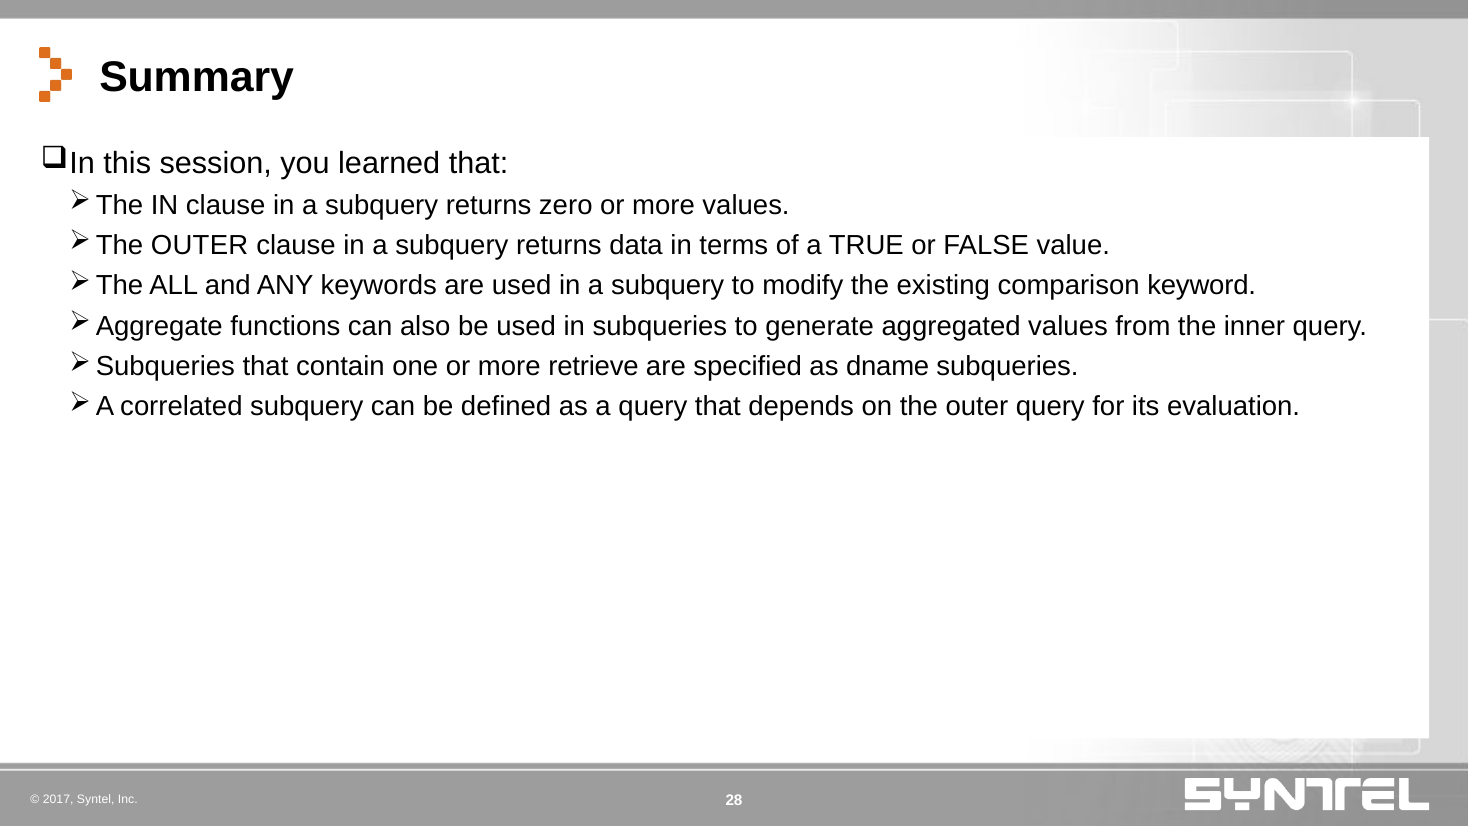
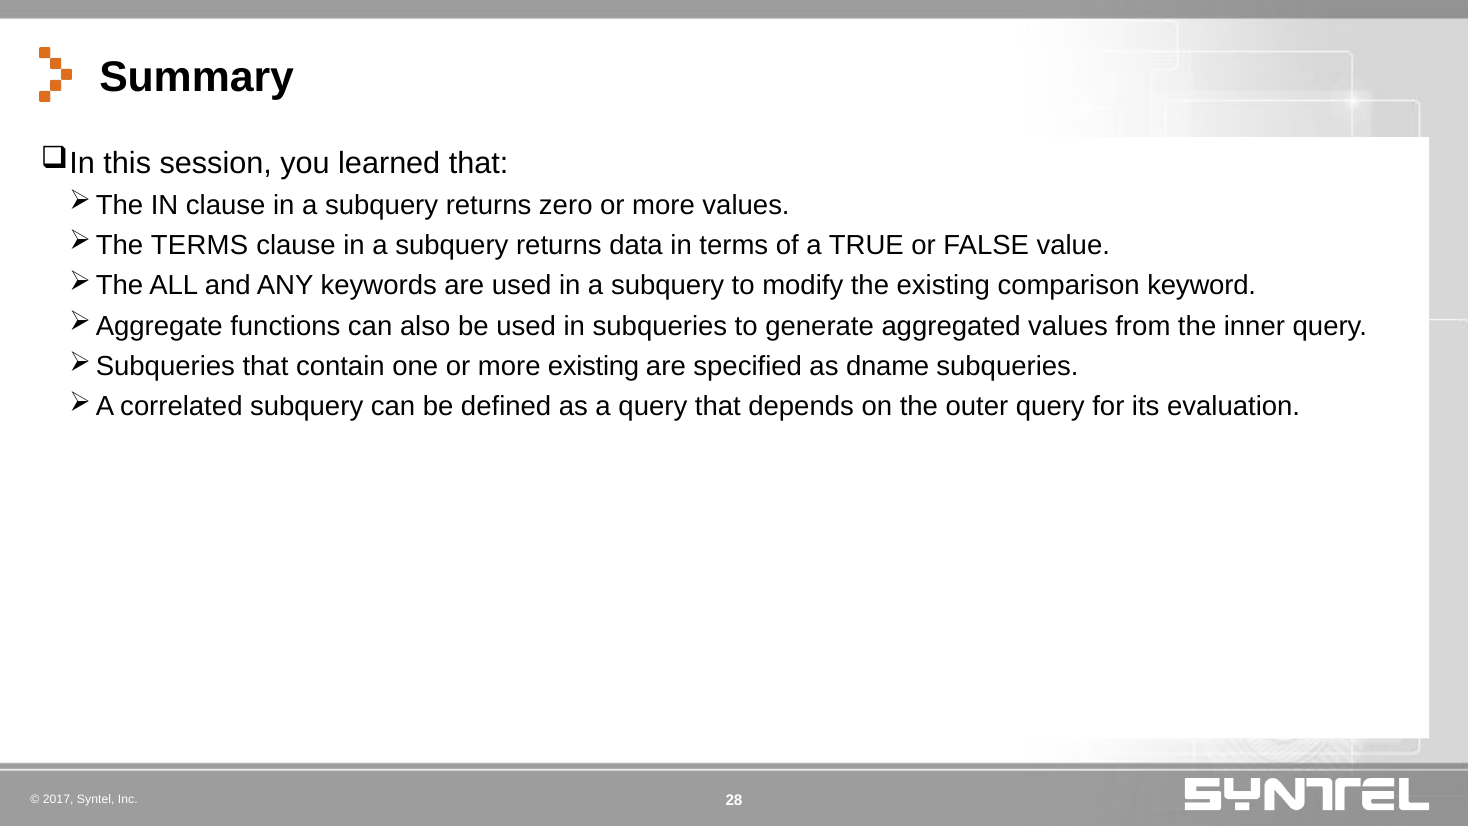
OUTER at (200, 245): OUTER -> TERMS
more retrieve: retrieve -> existing
